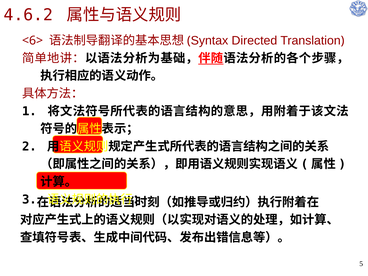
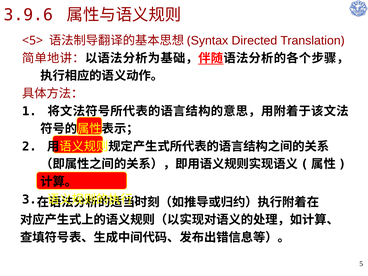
4.6.2: 4.6.2 -> 3.9.6
<6>: <6> -> <5>
